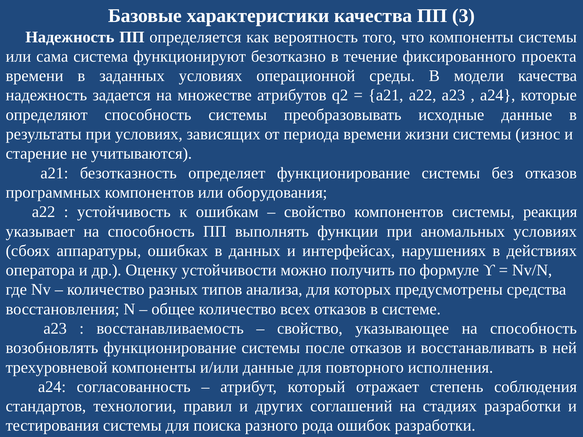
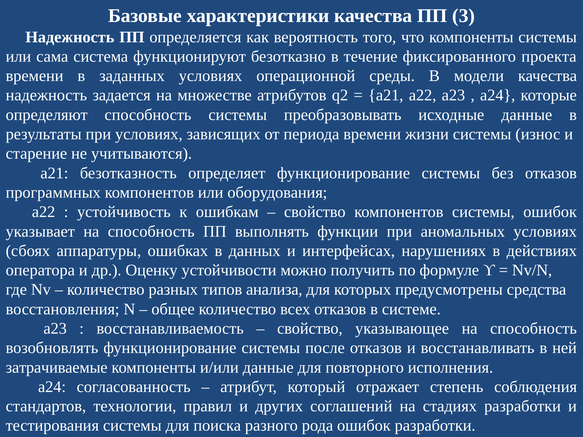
системы реакция: реакция -> ошибок
трехуровневой: трехуровневой -> затрачиваемые
